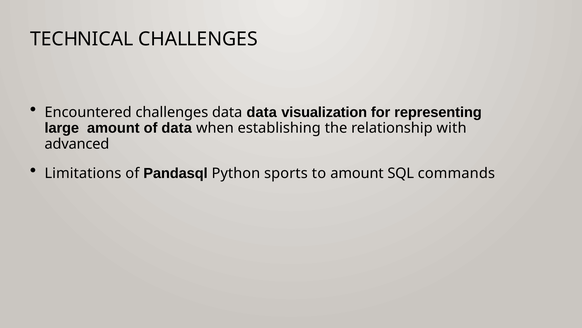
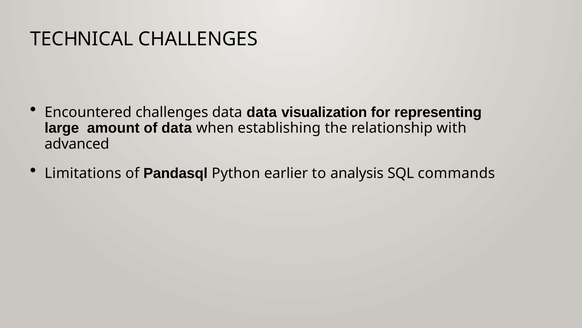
sports: sports -> earlier
to amount: amount -> analysis
